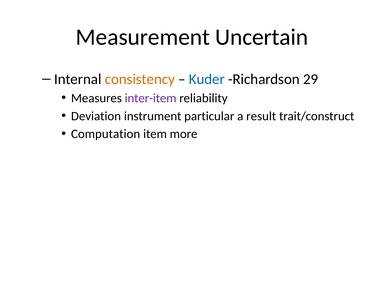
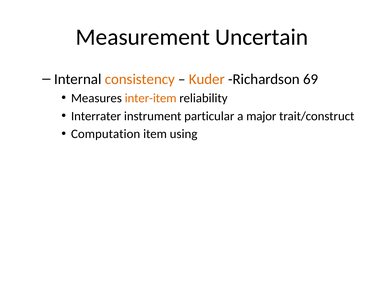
Kuder colour: blue -> orange
29: 29 -> 69
inter-item colour: purple -> orange
Deviation: Deviation -> Interrater
result: result -> major
more: more -> using
